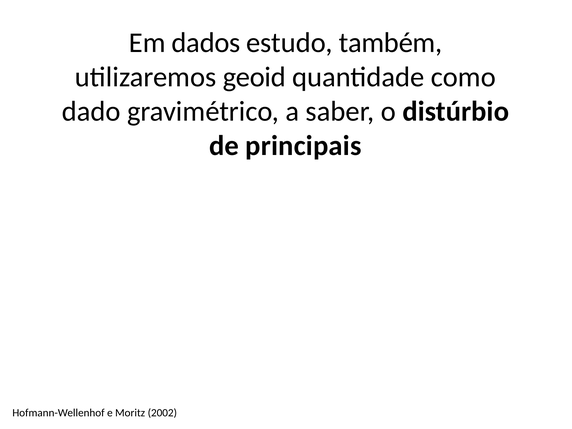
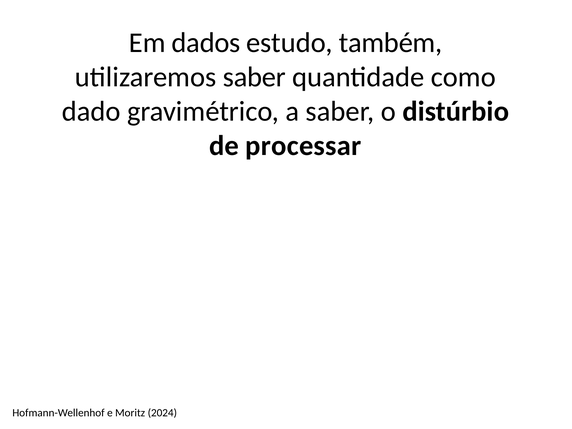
utilizaremos geoid: geoid -> saber
principais: principais -> processar
2002: 2002 -> 2024
